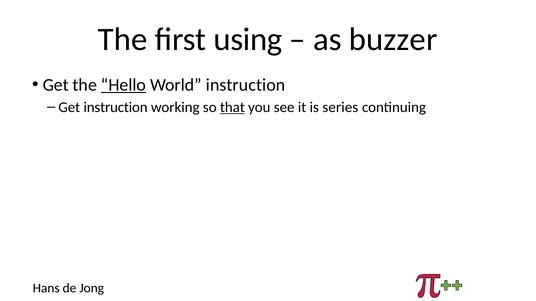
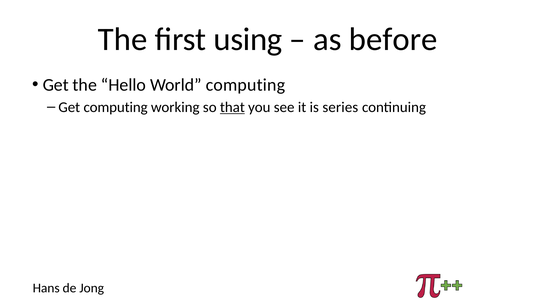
buzzer: buzzer -> before
Hello underline: present -> none
World instruction: instruction -> computing
Get instruction: instruction -> computing
